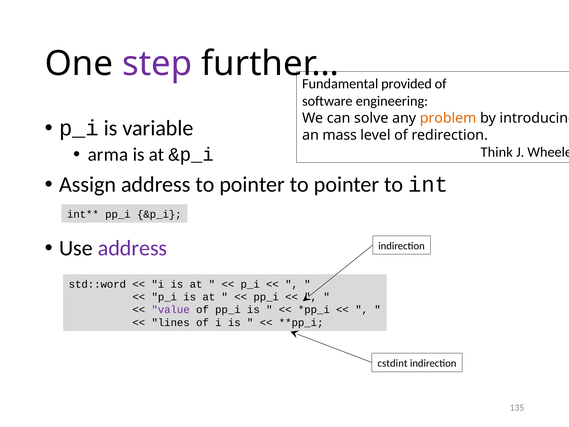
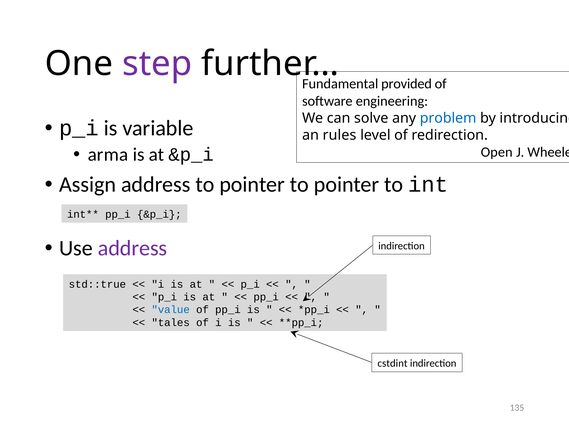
problem colour: orange -> blue
mass: mass -> rules
Think: Think -> Open
std::word: std::word -> std::true
value colour: purple -> blue
lines: lines -> tales
